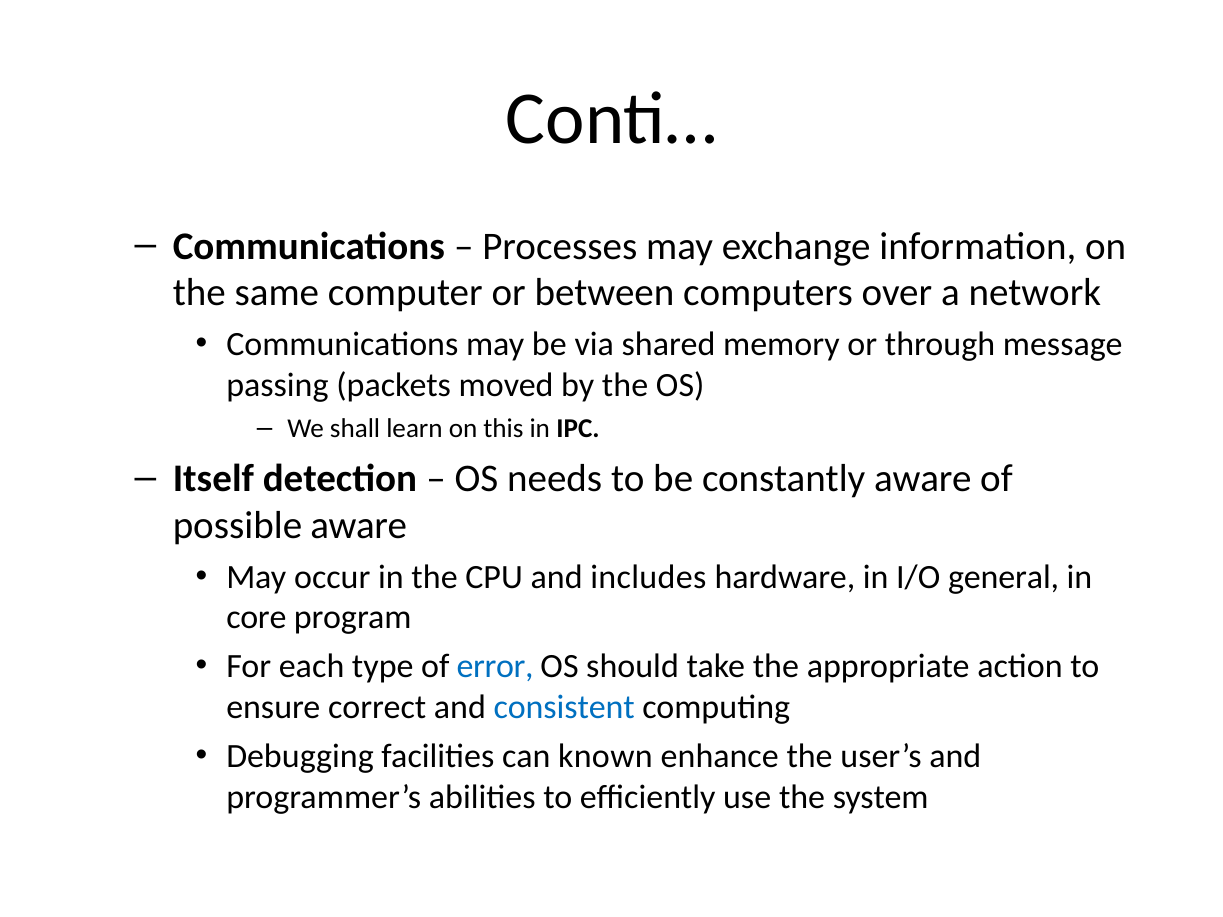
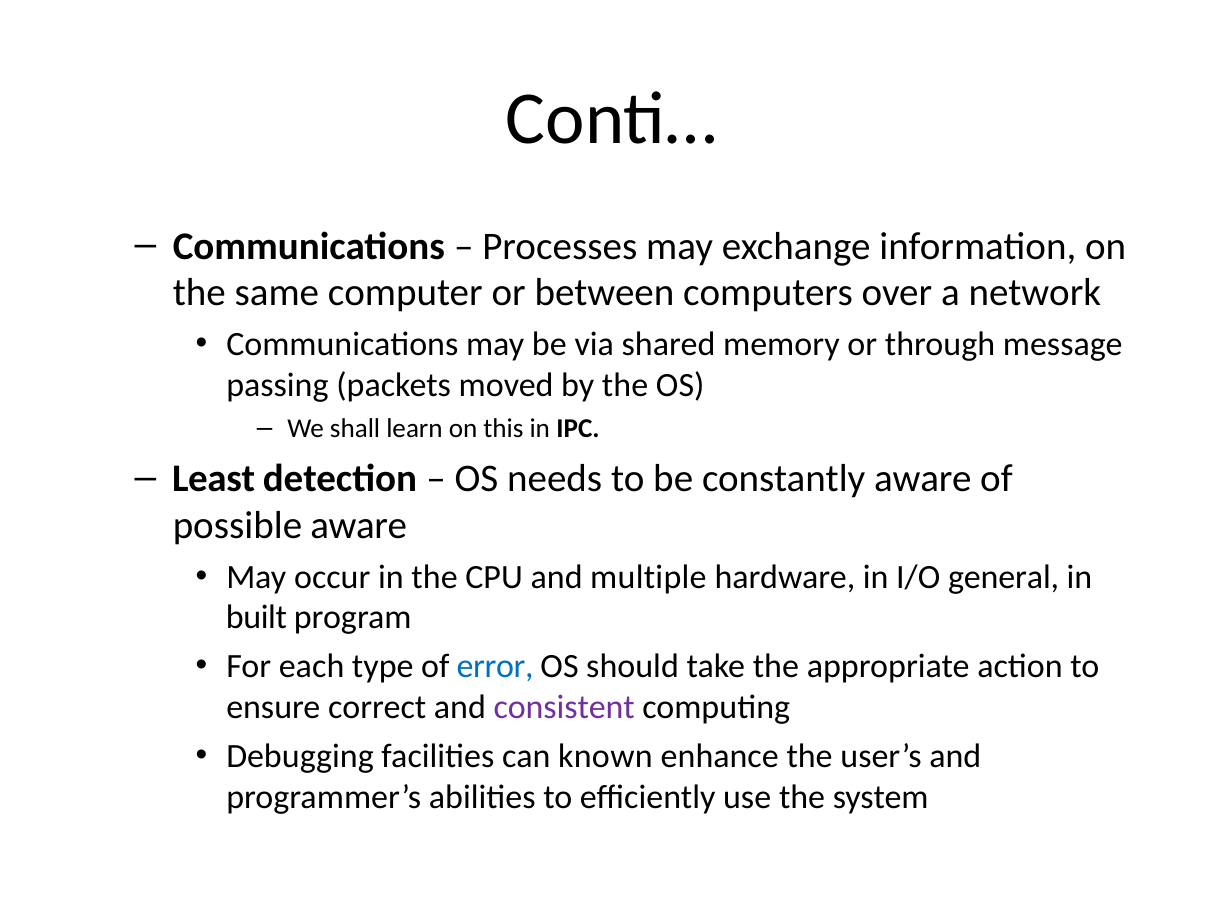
Itself: Itself -> Least
includes: includes -> multiple
core: core -> built
consistent colour: blue -> purple
